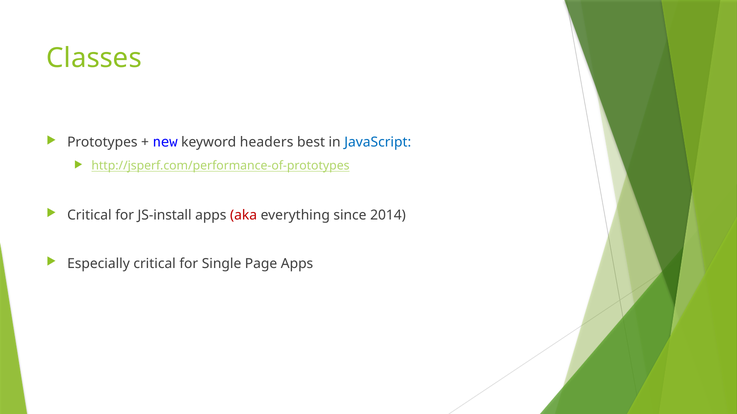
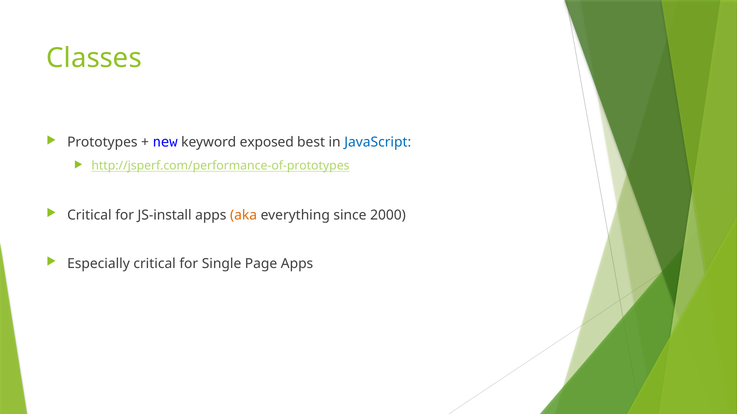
headers: headers -> exposed
aka colour: red -> orange
2014: 2014 -> 2000
